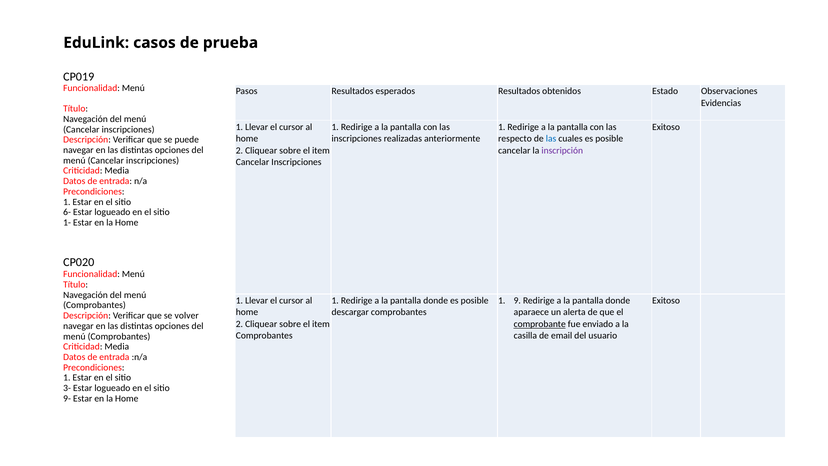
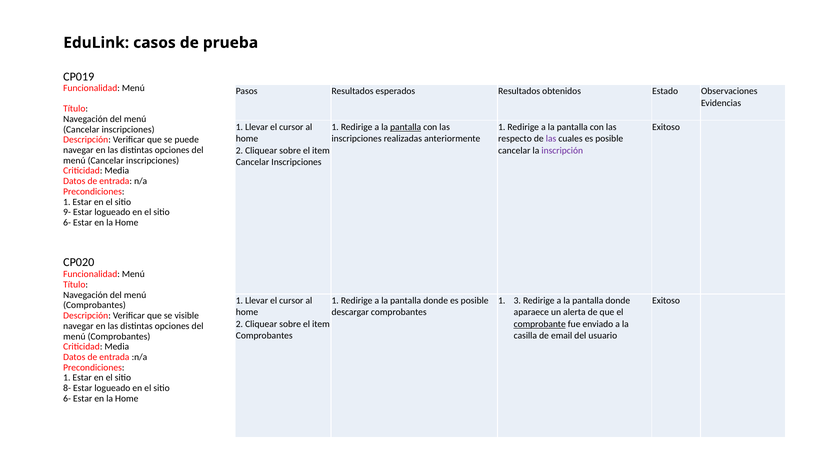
pantalla at (406, 127) underline: none -> present
las at (551, 139) colour: blue -> purple
6-: 6- -> 9-
1- at (67, 222): 1- -> 6-
9: 9 -> 3
volver: volver -> visible
3-: 3- -> 8-
9- at (67, 398): 9- -> 6-
